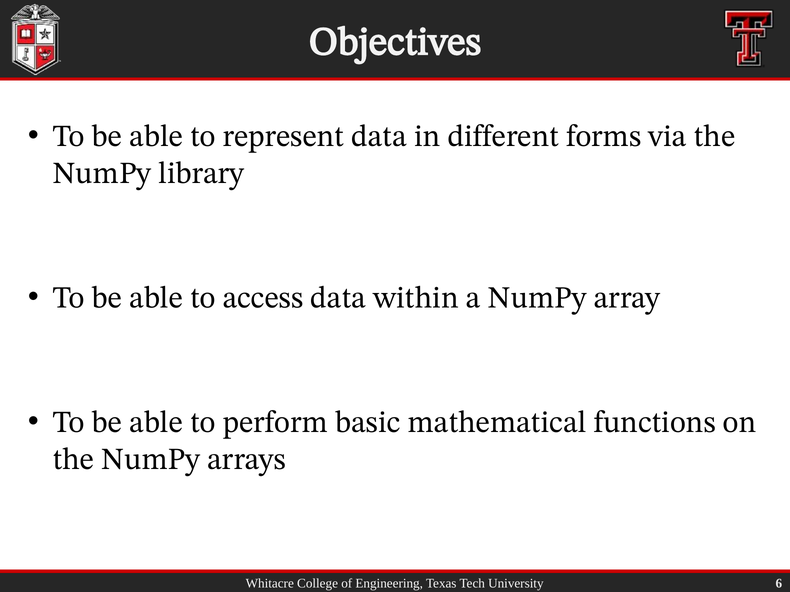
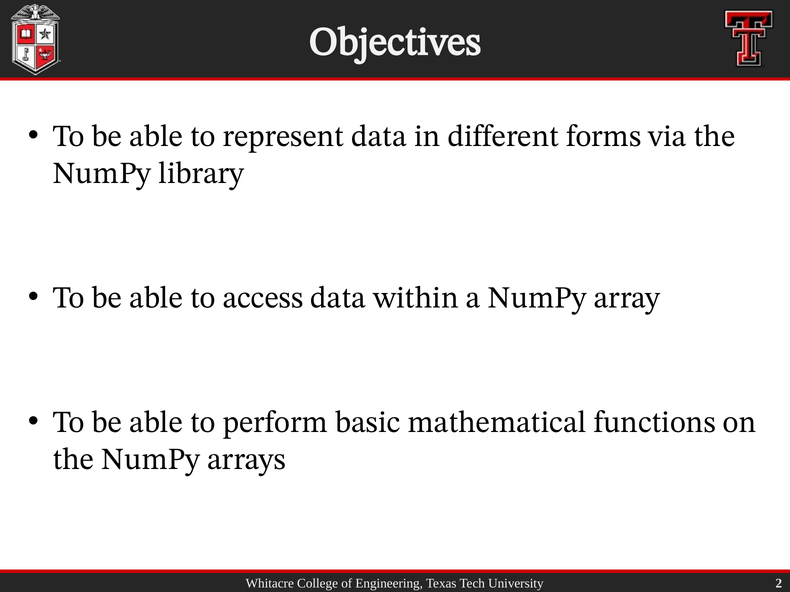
6: 6 -> 2
